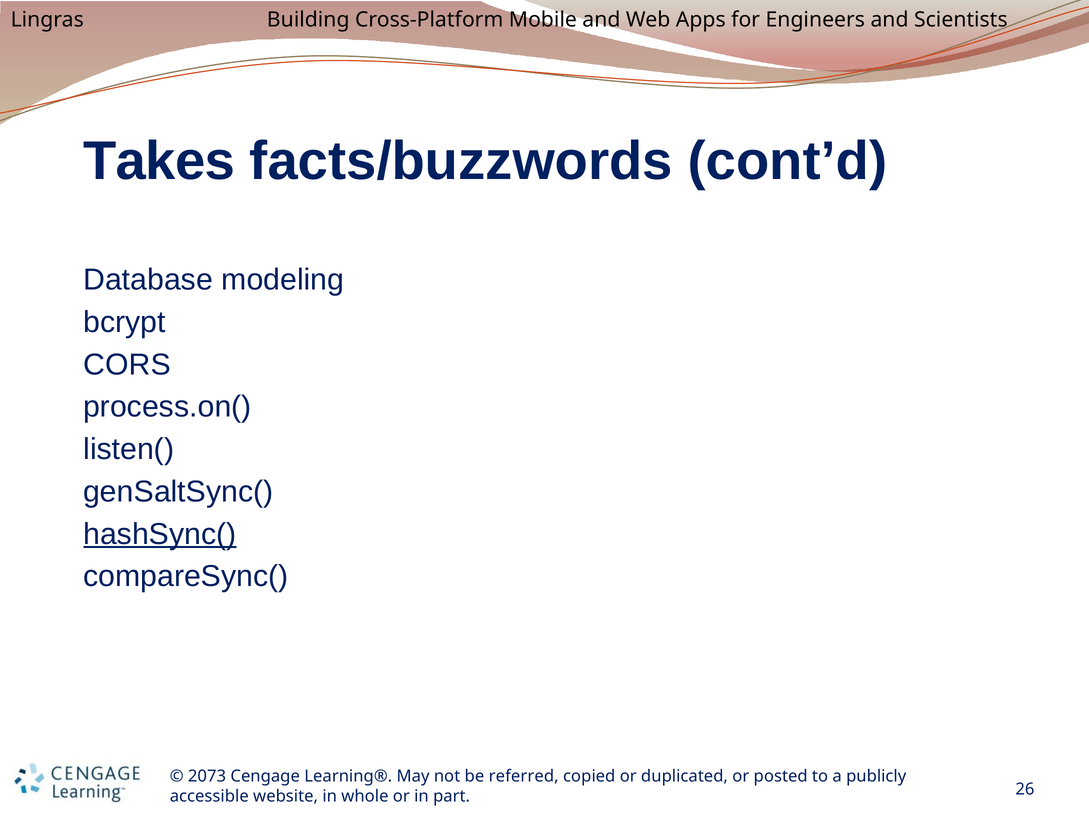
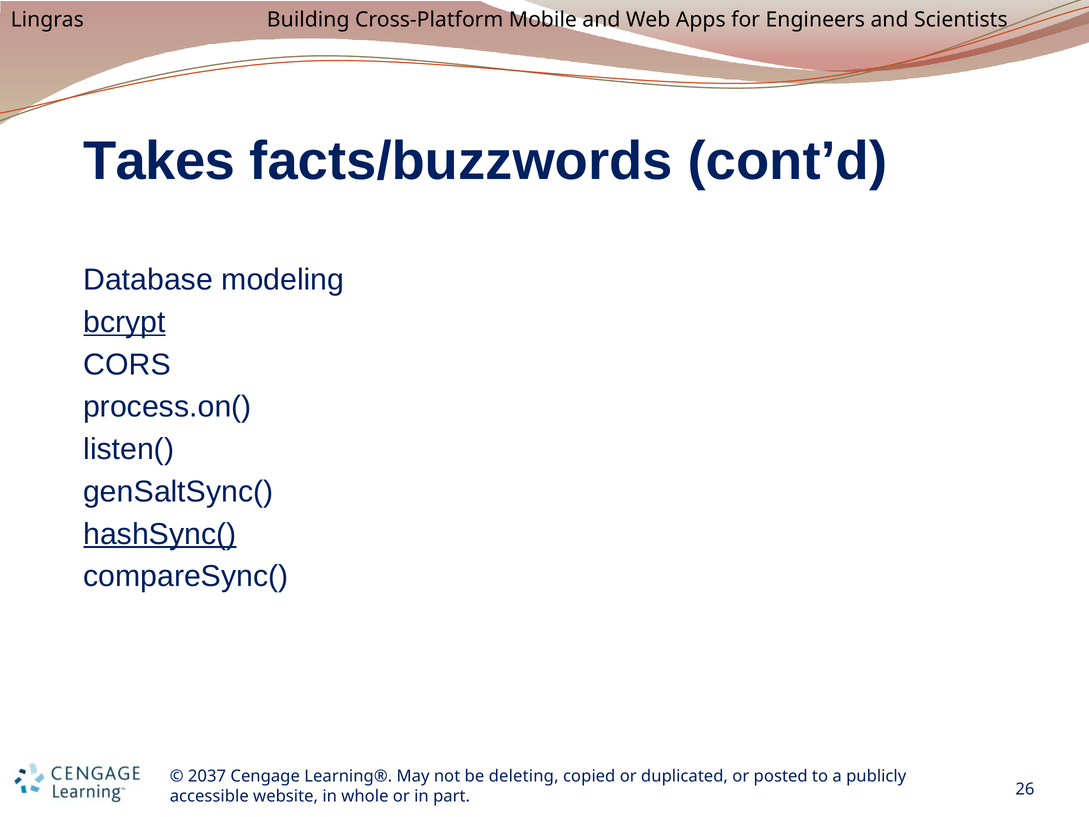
bcrypt underline: none -> present
2073: 2073 -> 2037
referred: referred -> deleting
